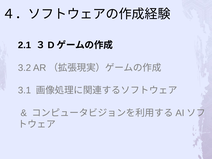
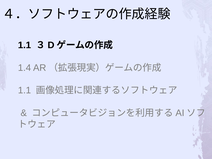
2.1 at (24, 45): 2.1 -> 1.1
3.2: 3.2 -> 1.4
3.1 at (24, 90): 3.1 -> 1.1
